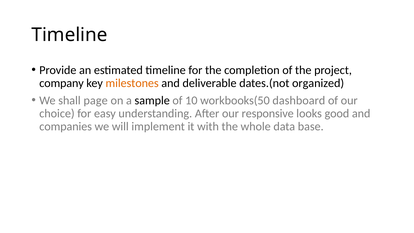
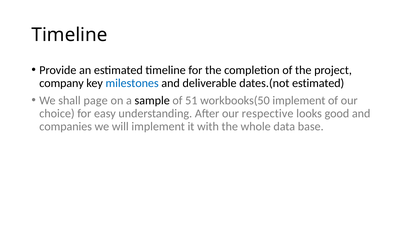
milestones colour: orange -> blue
dates.(not organized: organized -> estimated
10: 10 -> 51
workbooks(50 dashboard: dashboard -> implement
responsive: responsive -> respective
